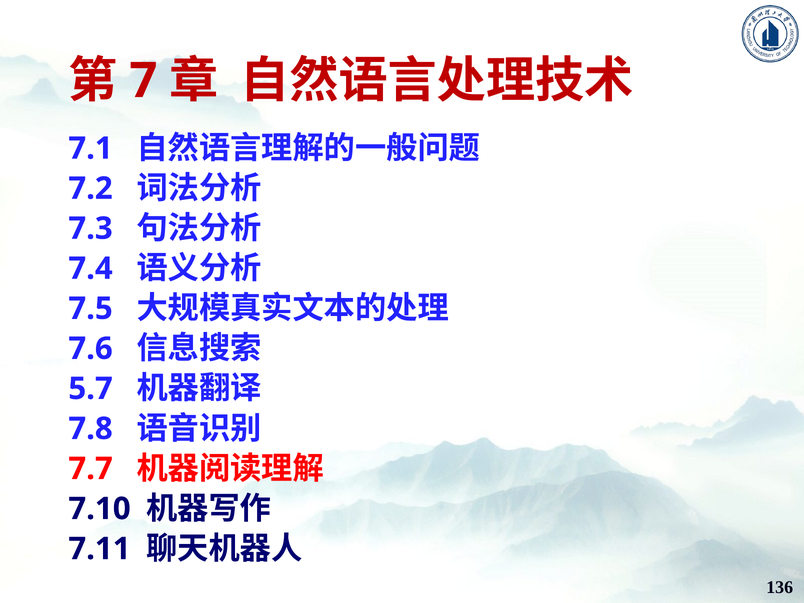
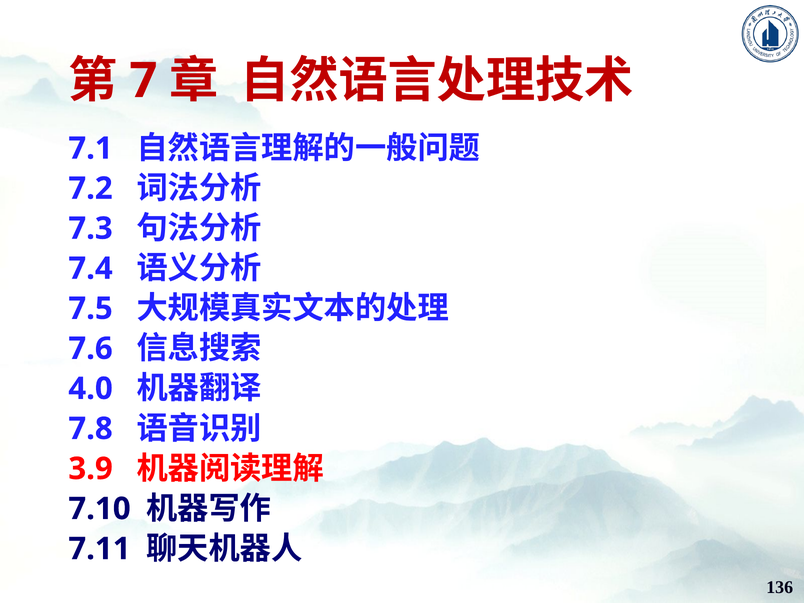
5.7: 5.7 -> 4.0
7.7: 7.7 -> 3.9
